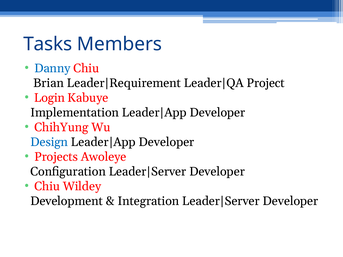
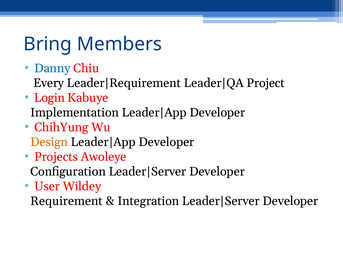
Tasks: Tasks -> Bring
Brian: Brian -> Every
Design colour: blue -> orange
Chiu at (47, 186): Chiu -> User
Development: Development -> Requirement
